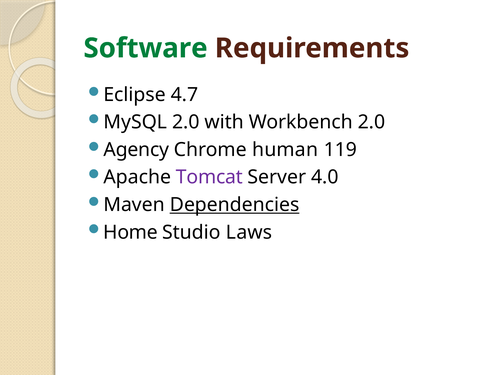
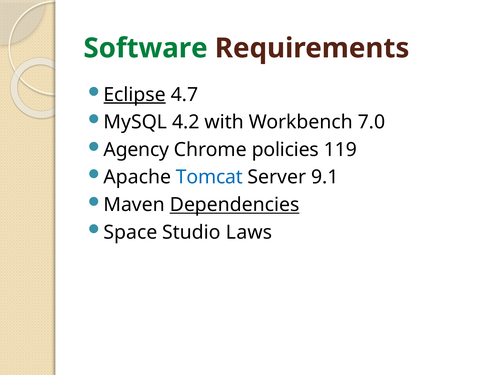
Eclipse underline: none -> present
MySQL 2.0: 2.0 -> 4.2
Workbench 2.0: 2.0 -> 7.0
human: human -> policies
Tomcat colour: purple -> blue
4.0: 4.0 -> 9.1
Home: Home -> Space
